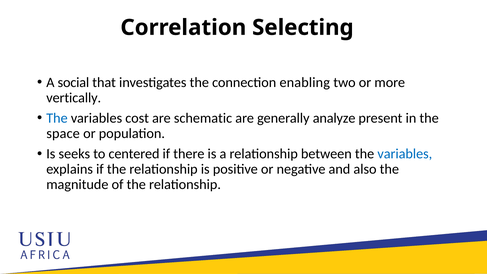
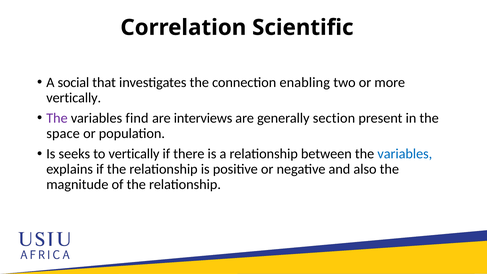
Selecting: Selecting -> Scientific
The at (57, 118) colour: blue -> purple
cost: cost -> find
schematic: schematic -> interviews
analyze: analyze -> section
to centered: centered -> vertically
